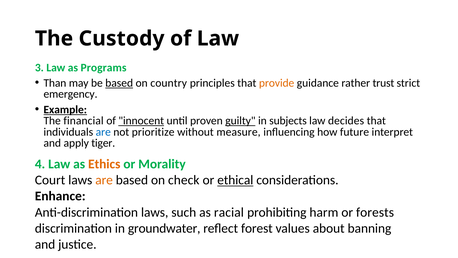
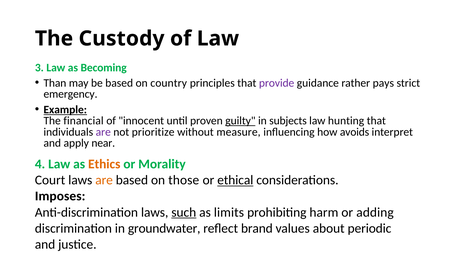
Programs: Programs -> Becoming
based at (119, 83) underline: present -> none
provide colour: orange -> purple
trust: trust -> pays
innocent underline: present -> none
decides: decides -> hunting
are at (103, 132) colour: blue -> purple
future: future -> avoids
tiger: tiger -> near
check: check -> those
Enhance: Enhance -> Imposes
such underline: none -> present
racial: racial -> limits
forests: forests -> adding
forest: forest -> brand
banning: banning -> periodic
